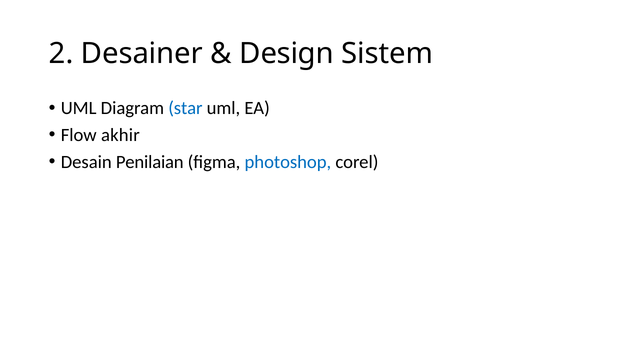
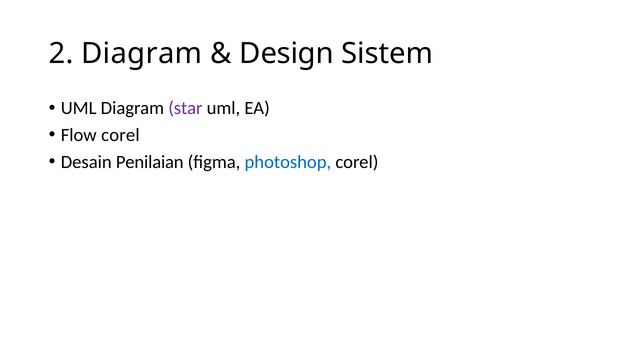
2 Desainer: Desainer -> Diagram
star colour: blue -> purple
Flow akhir: akhir -> corel
